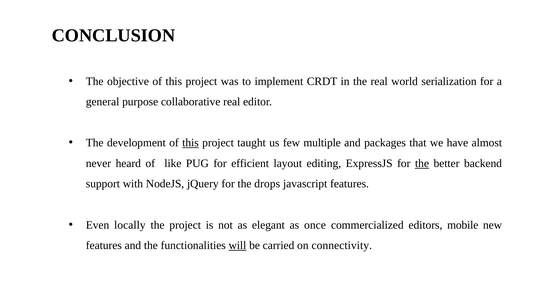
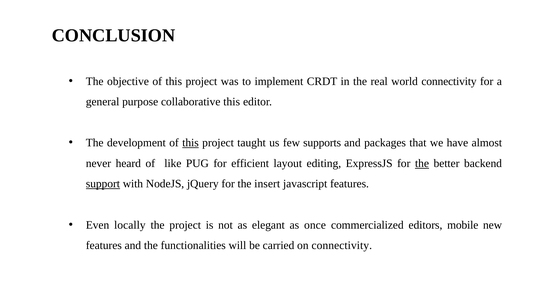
world serialization: serialization -> connectivity
collaborative real: real -> this
multiple: multiple -> supports
support underline: none -> present
drops: drops -> insert
will underline: present -> none
